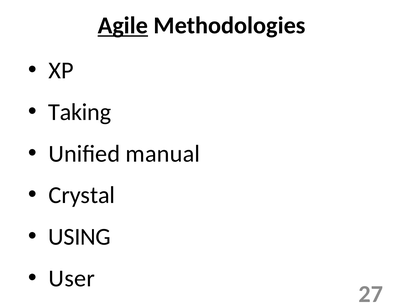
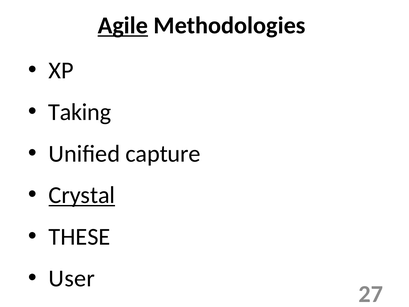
manual: manual -> capture
Crystal underline: none -> present
USING: USING -> THESE
